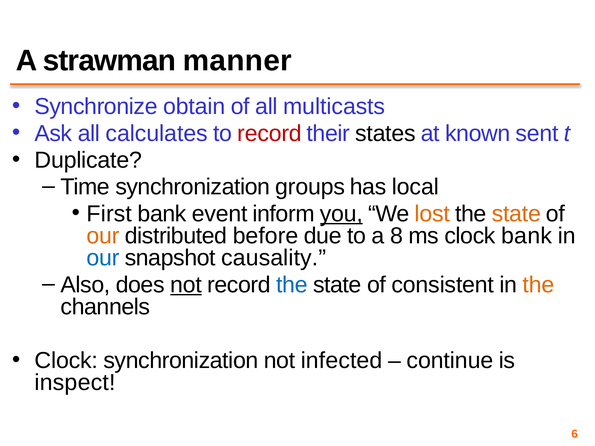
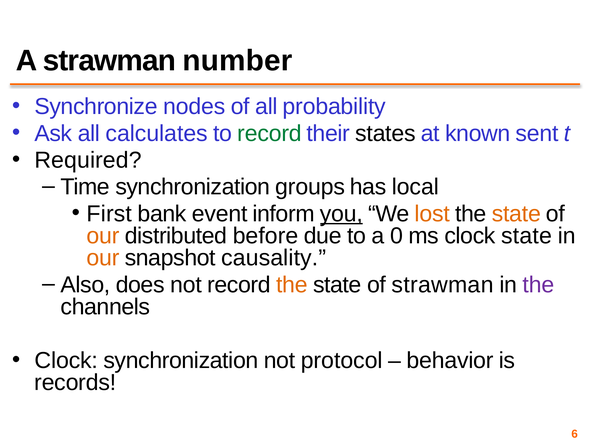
manner: manner -> number
obtain: obtain -> nodes
multicasts: multicasts -> probability
record at (269, 133) colour: red -> green
Duplicate: Duplicate -> Required
8: 8 -> 0
clock bank: bank -> state
our at (103, 258) colour: blue -> orange
not at (186, 285) underline: present -> none
the at (292, 285) colour: blue -> orange
of consistent: consistent -> strawman
the at (538, 285) colour: orange -> purple
infected: infected -> protocol
continue: continue -> behavior
inspect: inspect -> records
